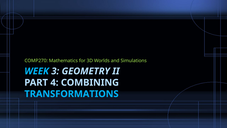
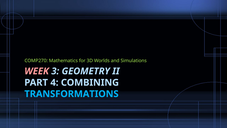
WEEK colour: light blue -> pink
